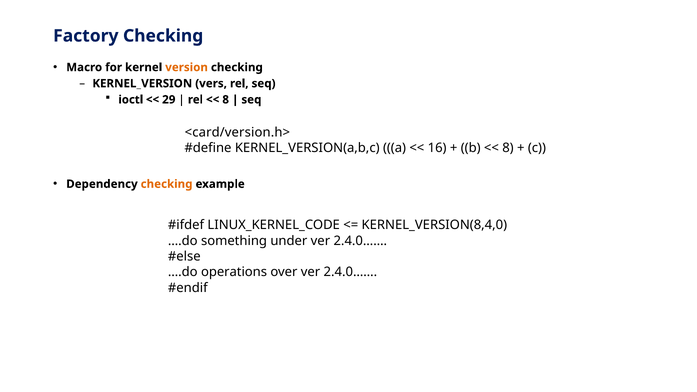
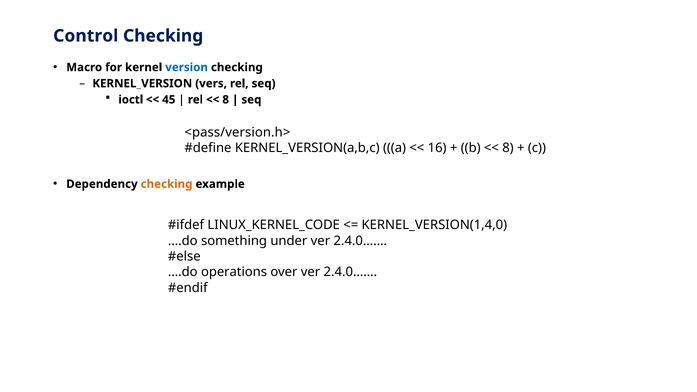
Factory: Factory -> Control
version colour: orange -> blue
29: 29 -> 45
<card/version.h>: <card/version.h> -> <pass/version.h>
KERNEL_VERSION(8,4,0: KERNEL_VERSION(8,4,0 -> KERNEL_VERSION(1,4,0
